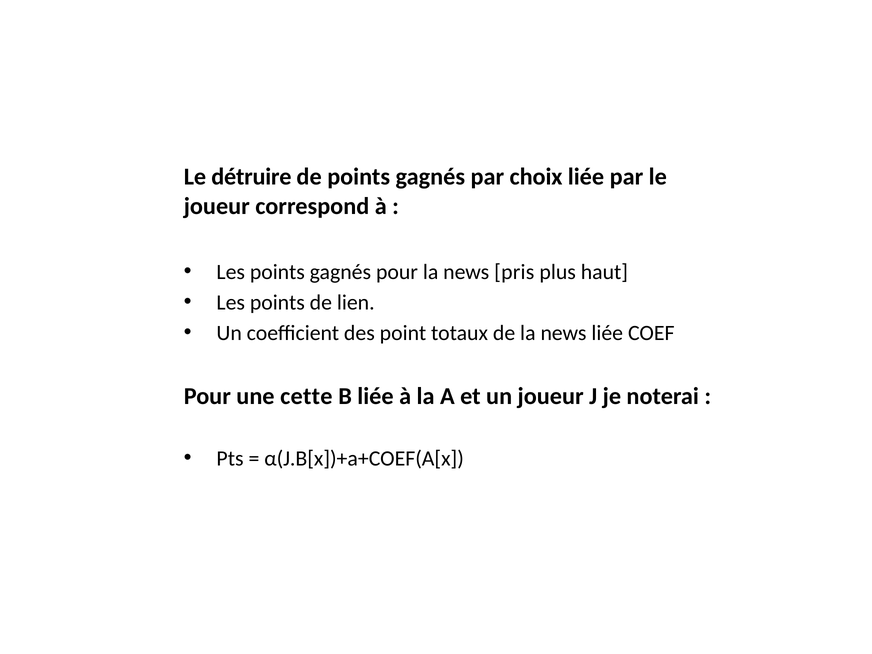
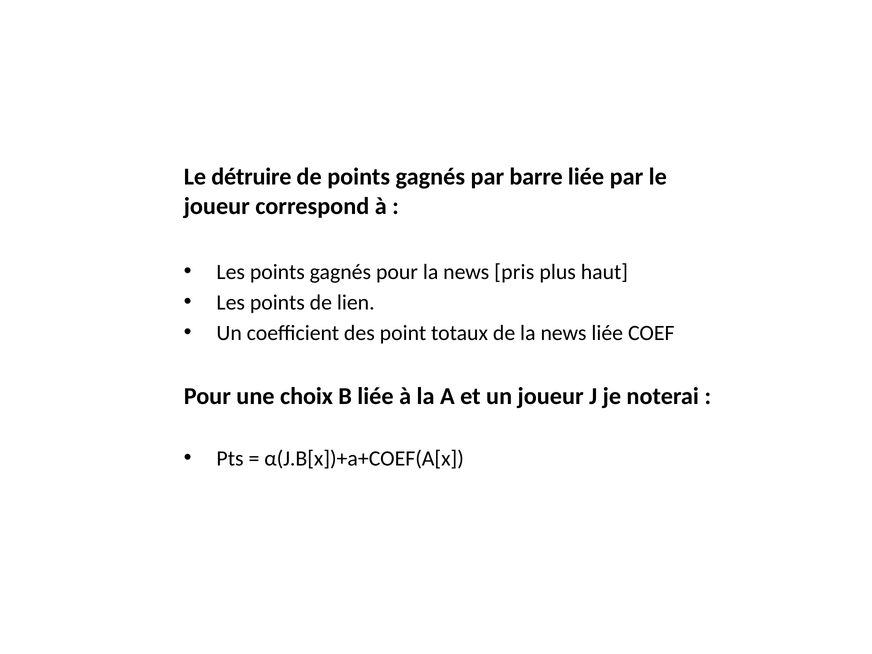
choix: choix -> barre
cette: cette -> choix
